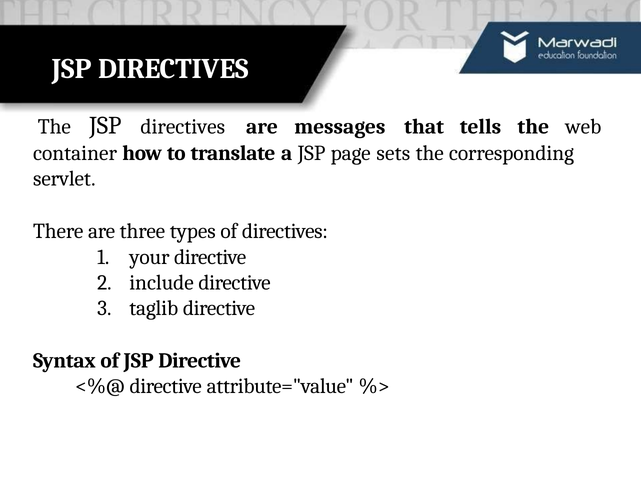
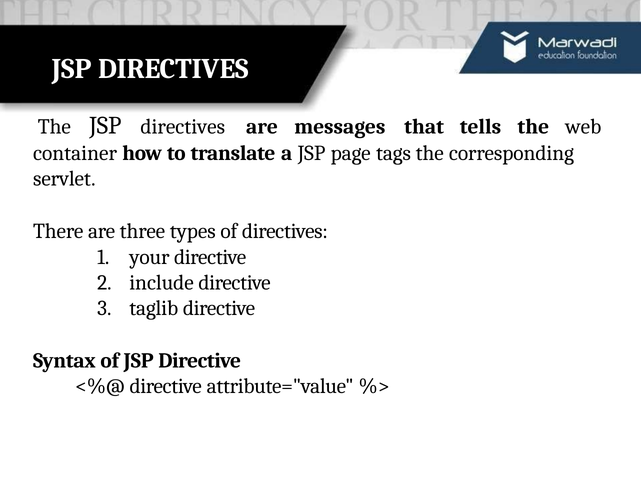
sets: sets -> tags
